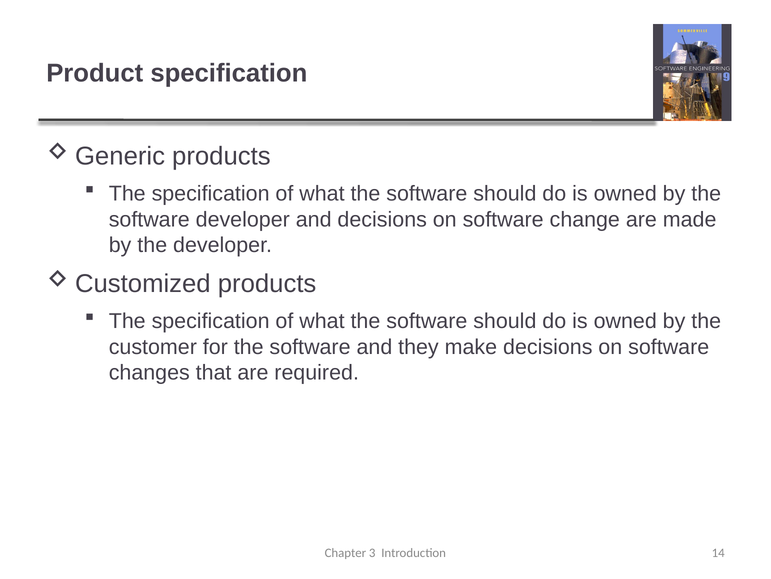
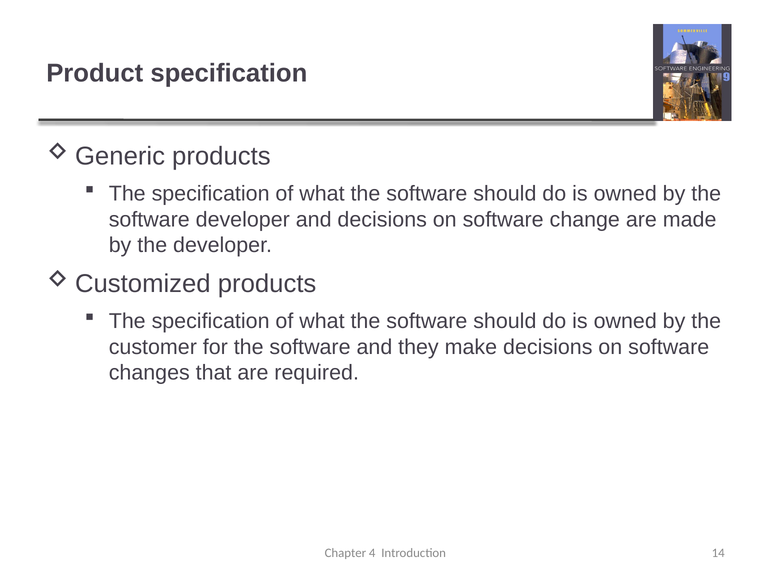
3: 3 -> 4
